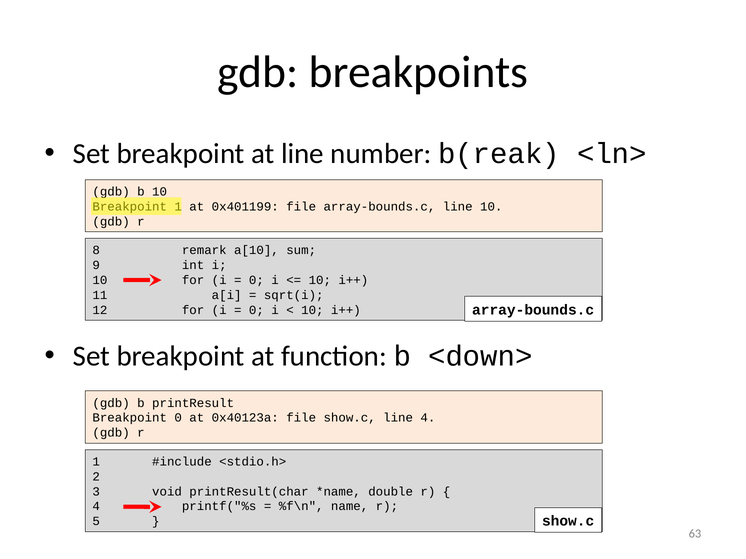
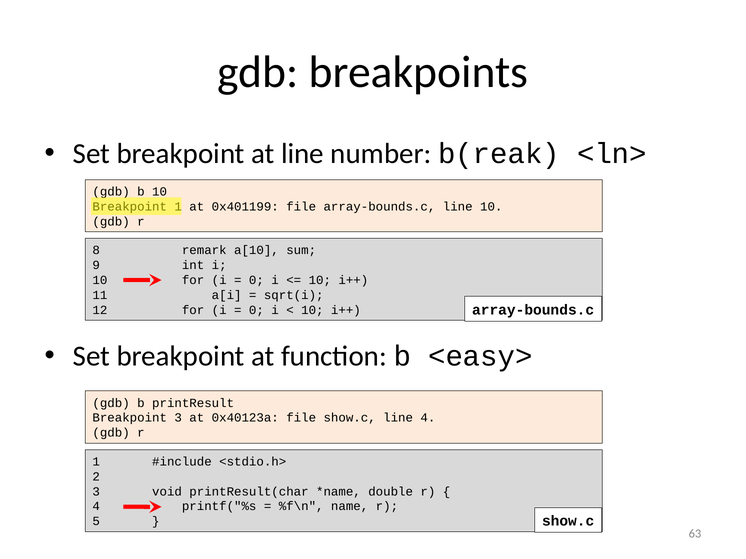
<down>: <down> -> <easy>
Breakpoint 0: 0 -> 3
